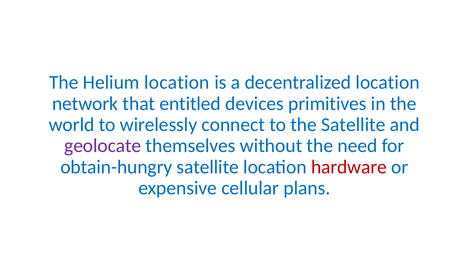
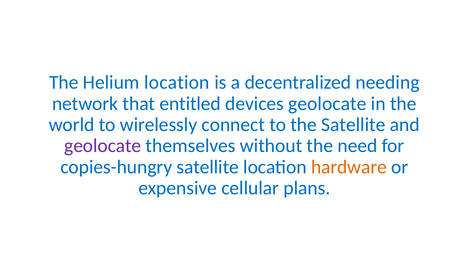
decentralized location: location -> needing
devices primitives: primitives -> geolocate
obtain-hungry: obtain-hungry -> copies-hungry
hardware colour: red -> orange
